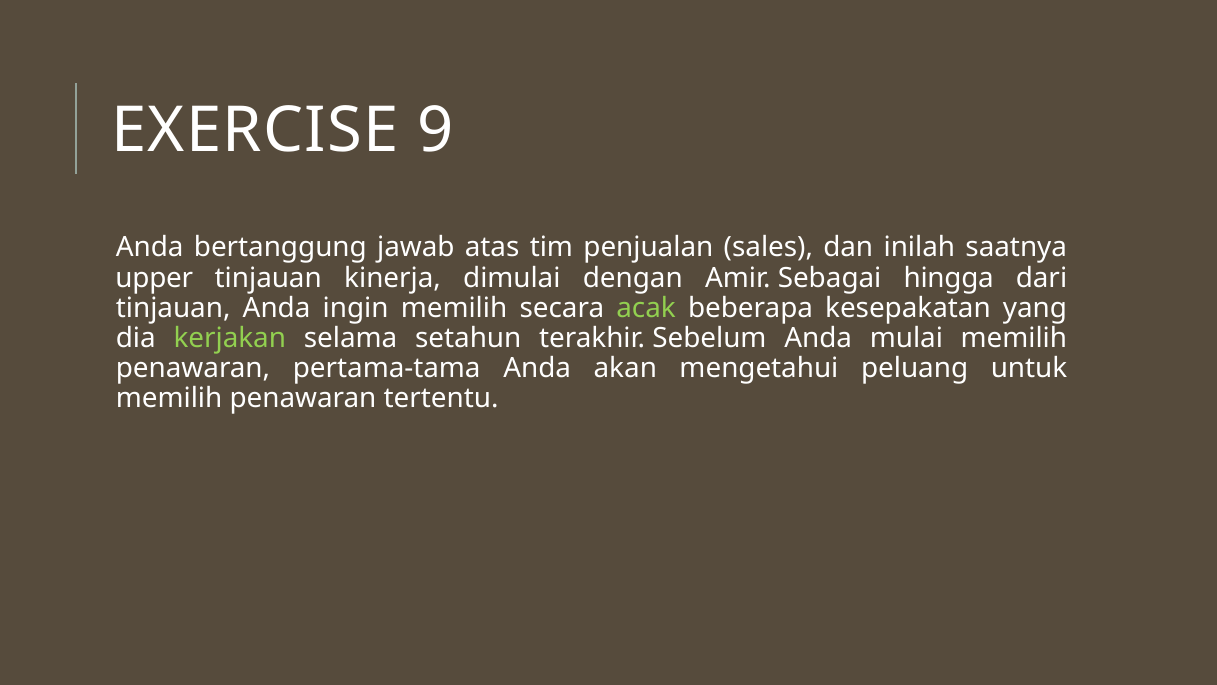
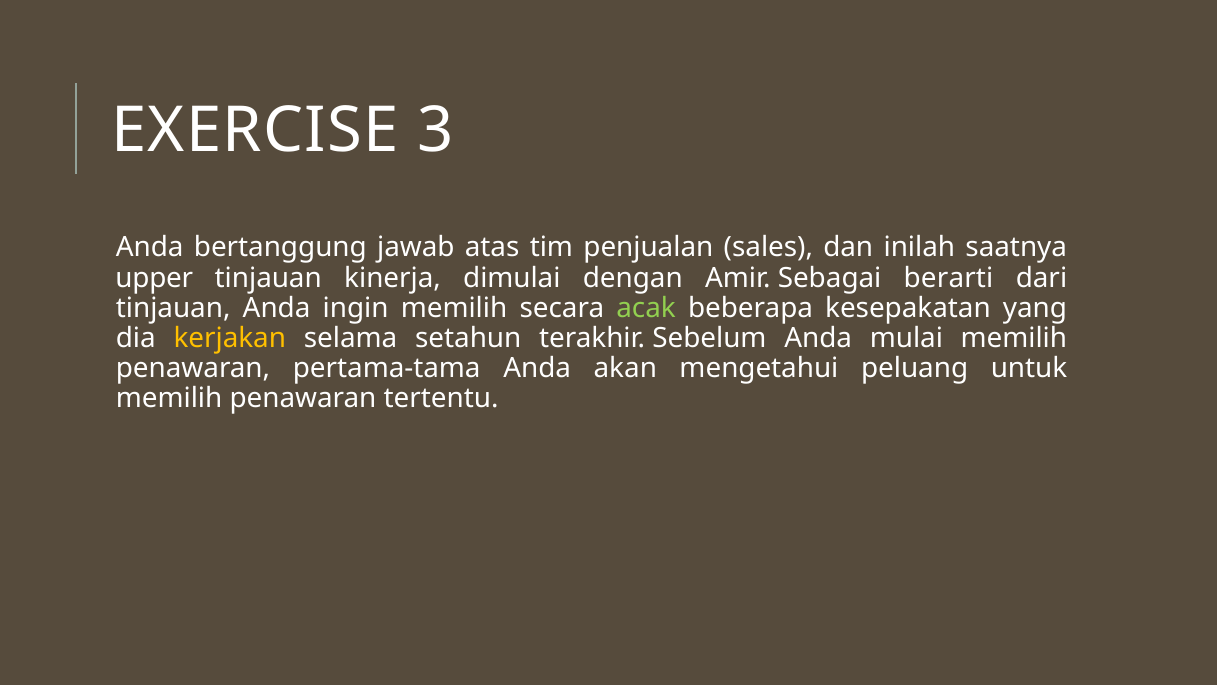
9: 9 -> 3
hingga: hingga -> berarti
kerjakan colour: light green -> yellow
